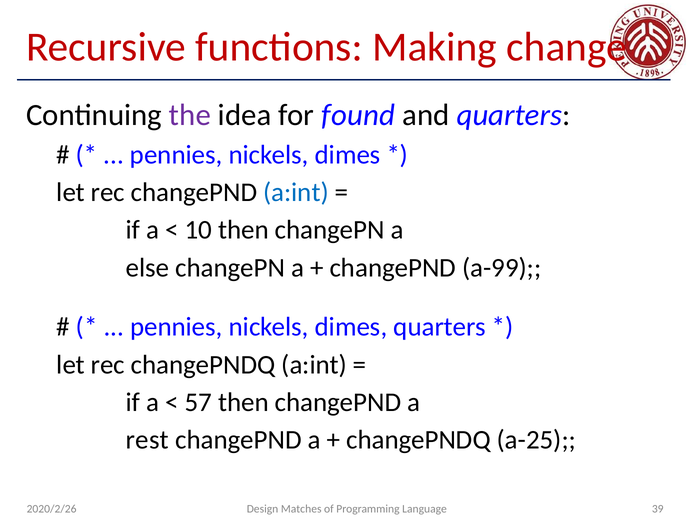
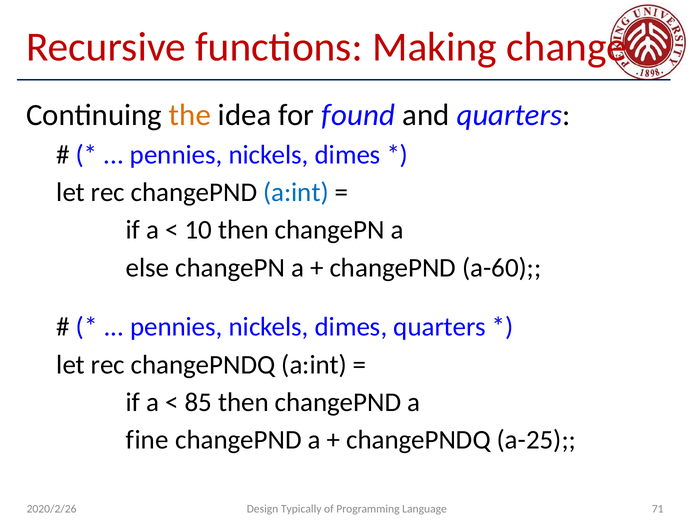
the colour: purple -> orange
a-99: a-99 -> a-60
57: 57 -> 85
rest: rest -> fine
Matches: Matches -> Typically
39: 39 -> 71
